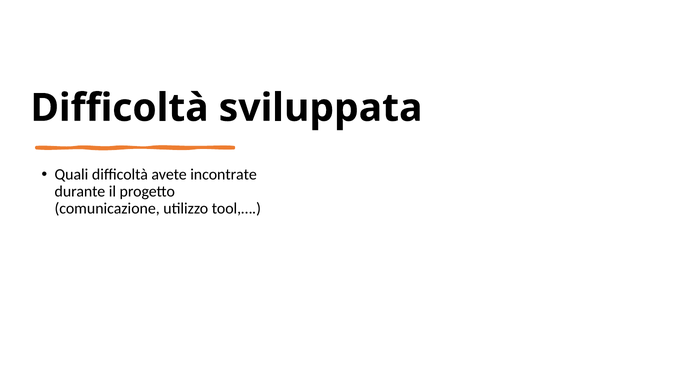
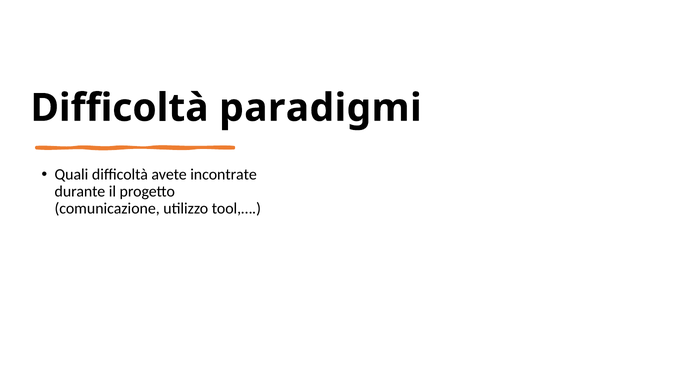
sviluppata: sviluppata -> paradigmi
